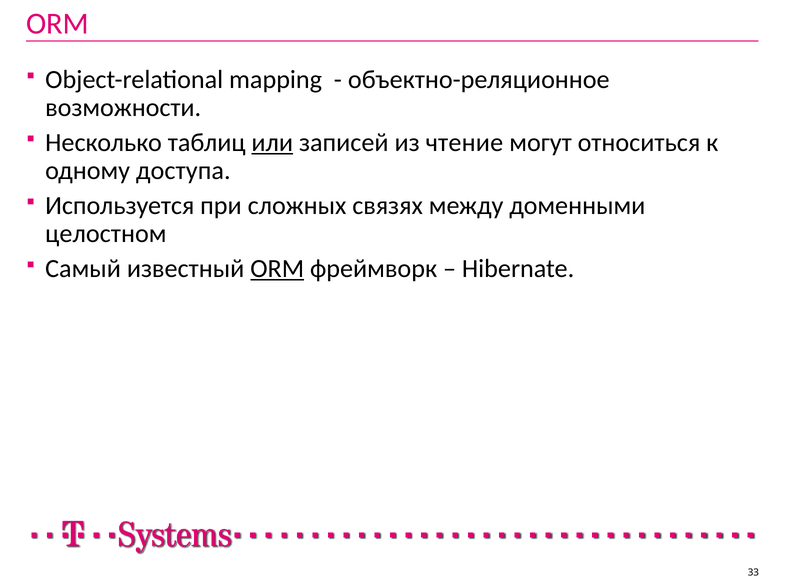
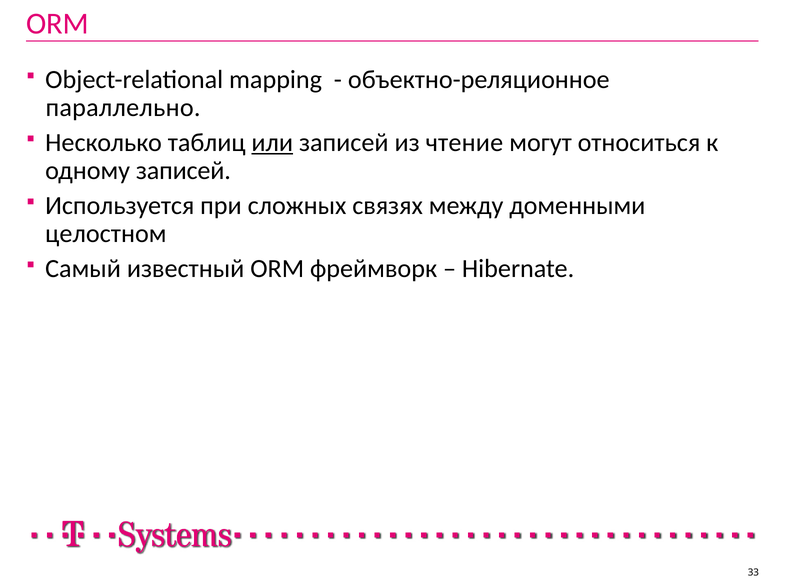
возможности: возможности -> параллельно
одному доступа: доступа -> записей
ORM at (277, 269) underline: present -> none
